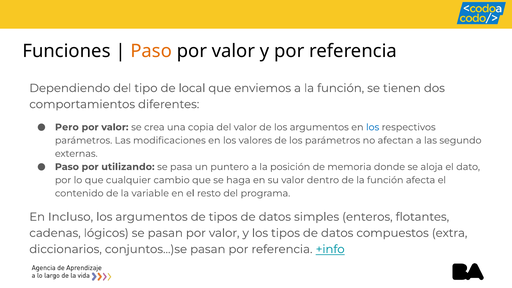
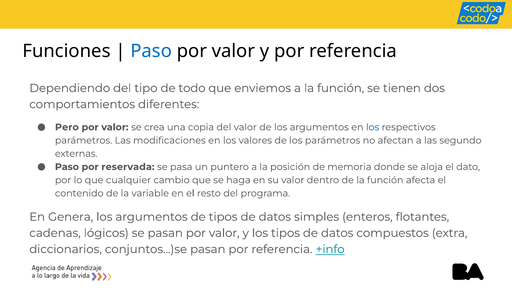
Paso at (151, 51) colour: orange -> blue
local: local -> todo
utilizando: utilizando -> reservada
Incluso: Incluso -> Genera
